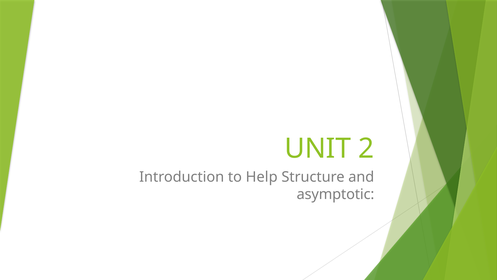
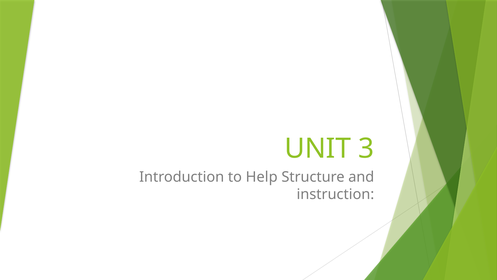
2: 2 -> 3
asymptotic: asymptotic -> instruction
